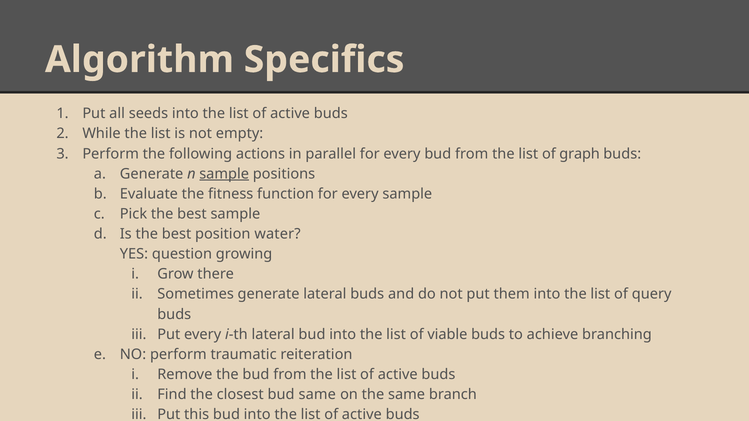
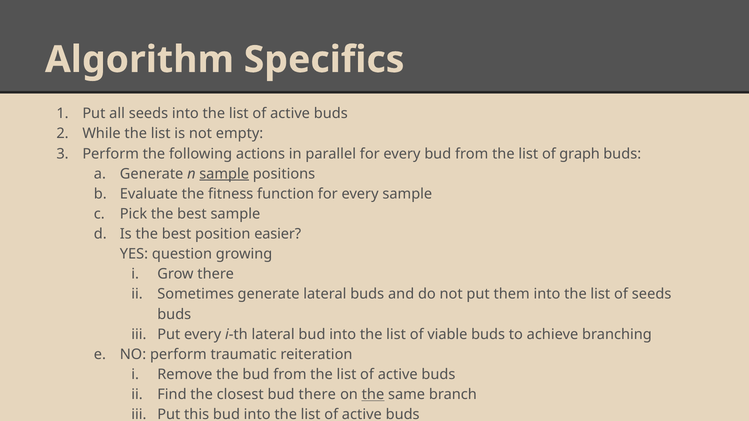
water: water -> easier
of query: query -> seeds
bud same: same -> there
the at (373, 395) underline: none -> present
